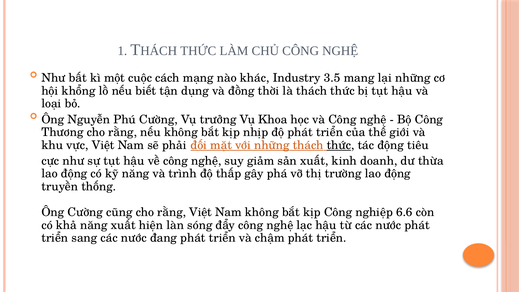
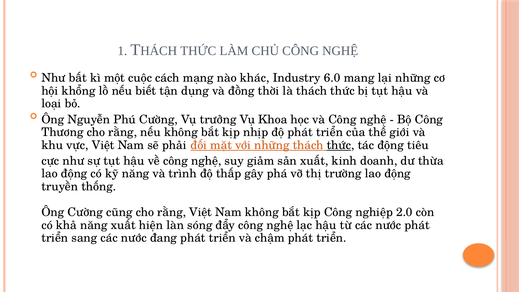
3.5: 3.5 -> 6.0
6.6: 6.6 -> 2.0
